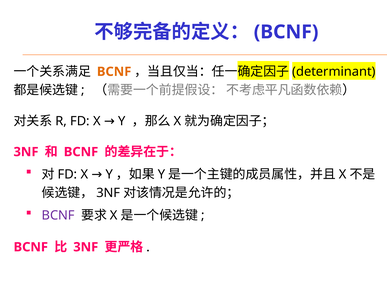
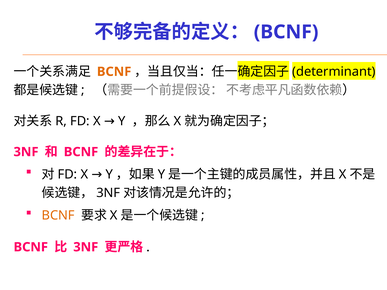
BCNF at (58, 215) colour: purple -> orange
